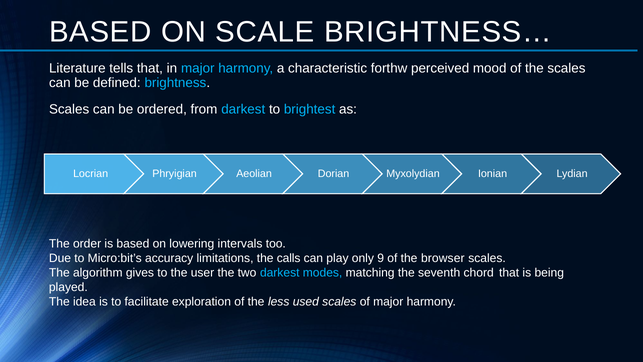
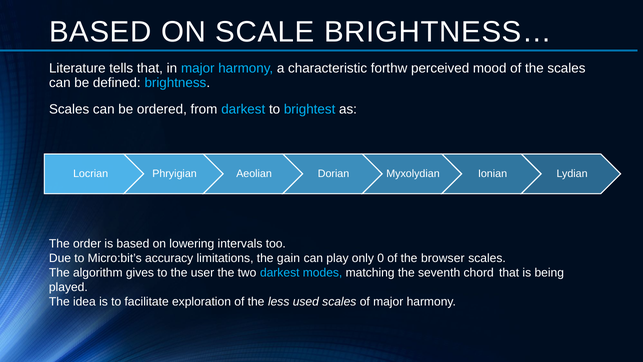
calls: calls -> gain
9: 9 -> 0
